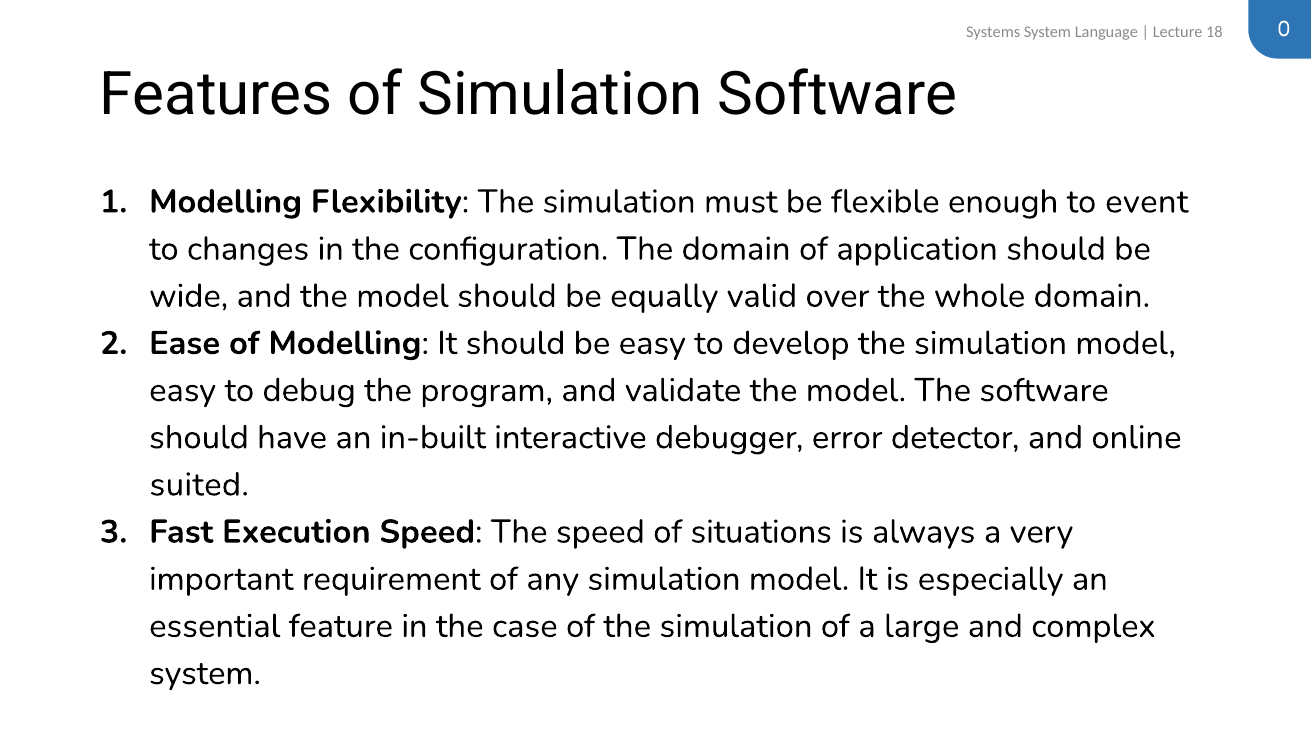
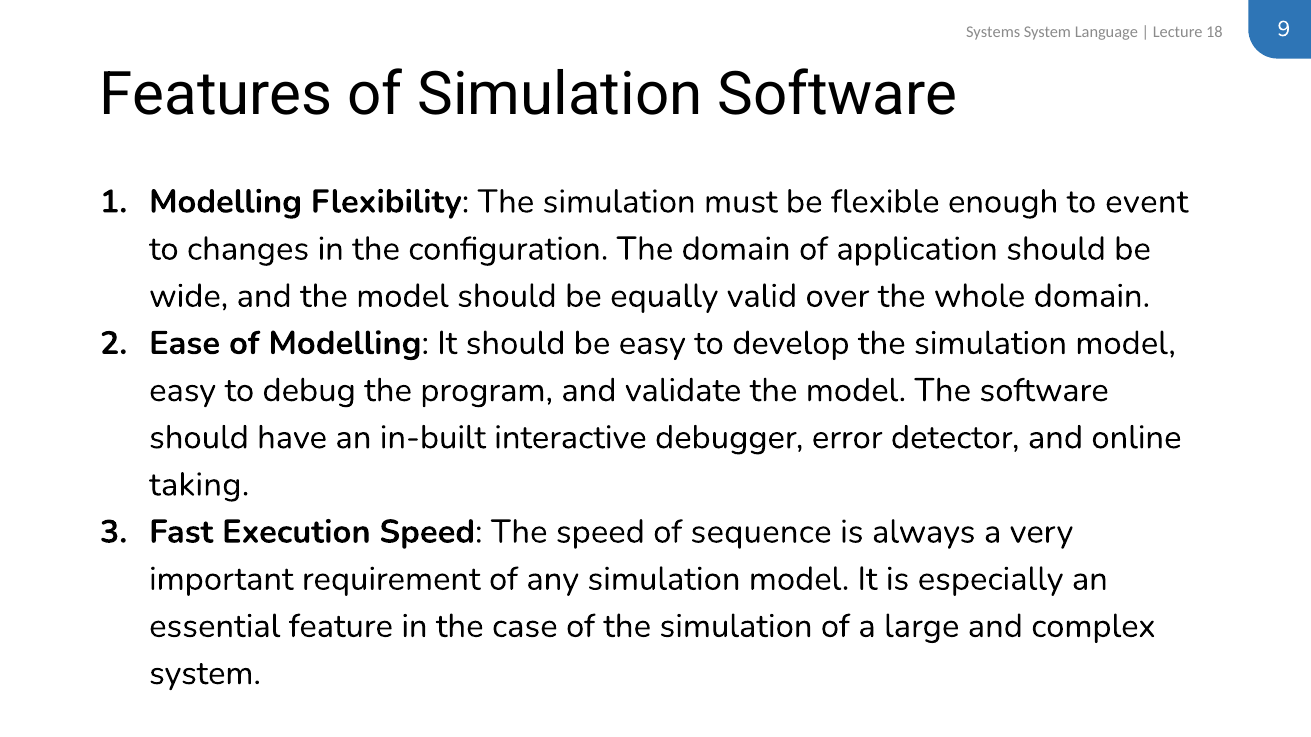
0: 0 -> 9
suited: suited -> taking
situations: situations -> sequence
